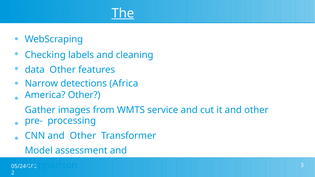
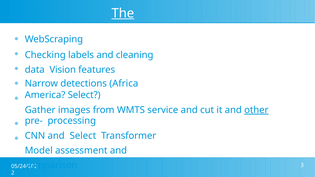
data Other: Other -> Vision
America Other: Other -> Select
other at (256, 110) underline: none -> present
CNN and Other: Other -> Select
